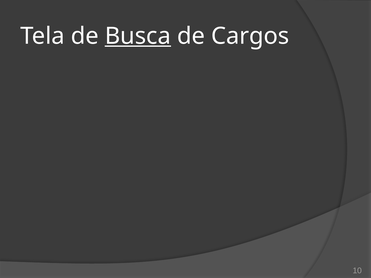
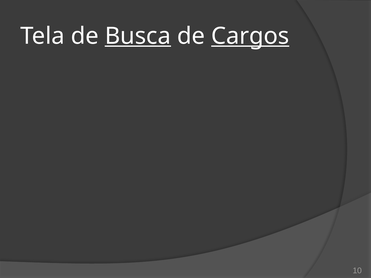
Cargos underline: none -> present
